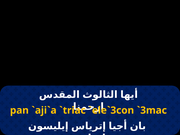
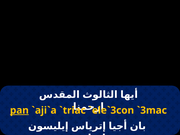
pan underline: none -> present
